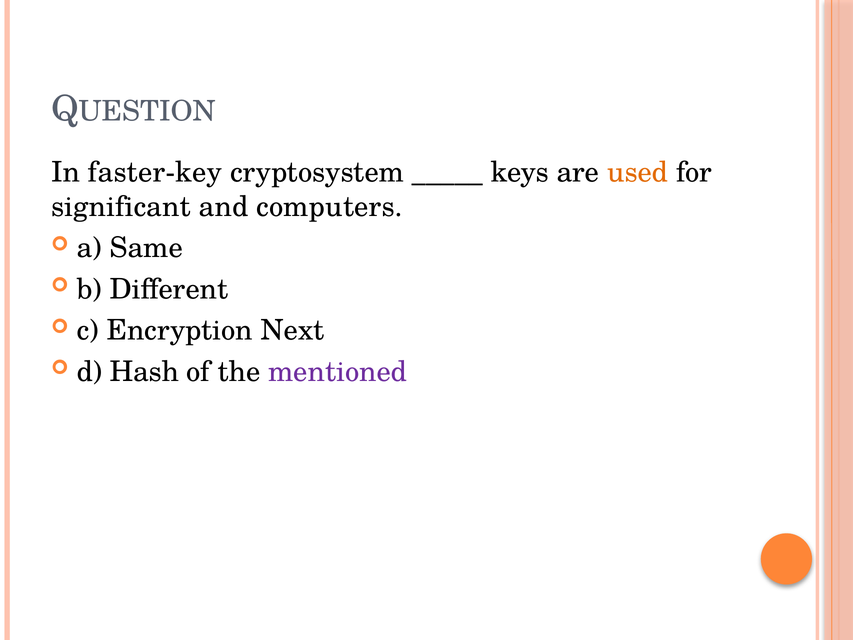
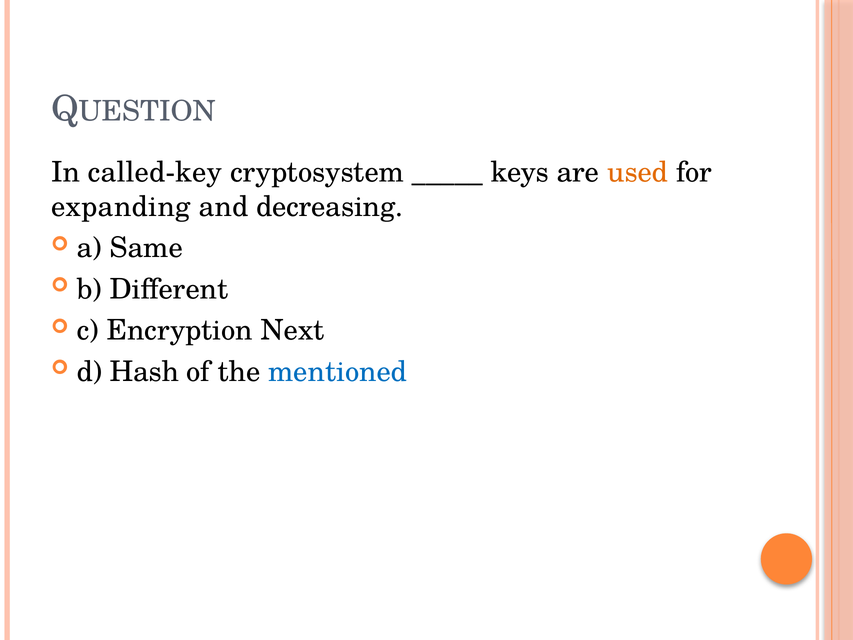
faster-key: faster-key -> called-key
significant: significant -> expanding
computers: computers -> decreasing
mentioned colour: purple -> blue
